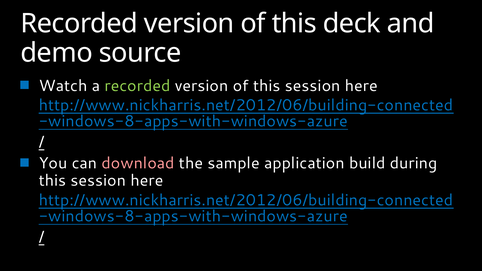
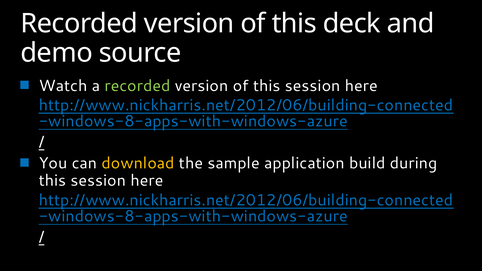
download colour: pink -> yellow
